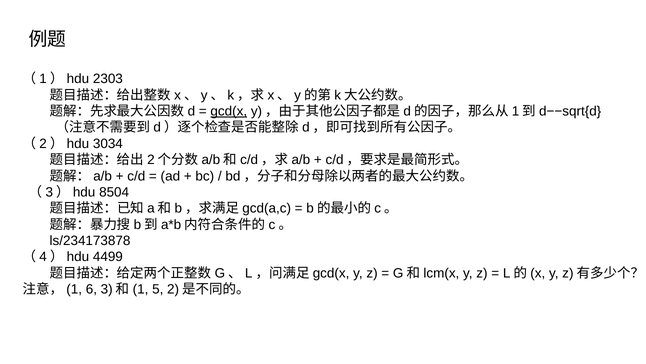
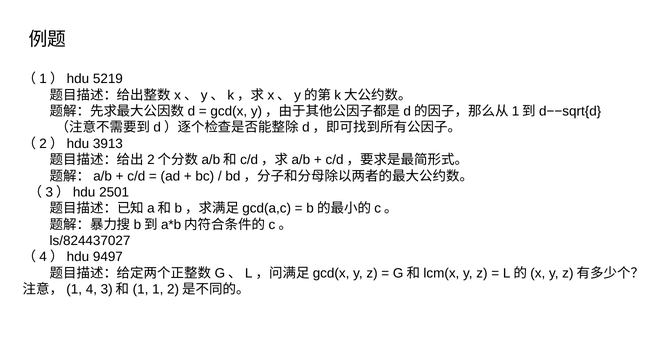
2303: 2303 -> 5219
gcd(x underline: present -> none
3034: 3034 -> 3913
8504: 8504 -> 2501
ls/234173878: ls/234173878 -> ls/824437027
4499: 4499 -> 9497
6: 6 -> 4
5: 5 -> 1
